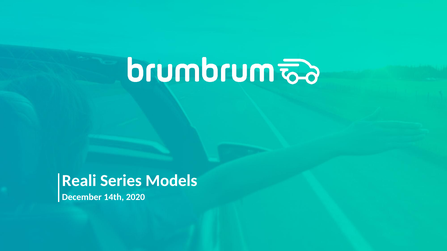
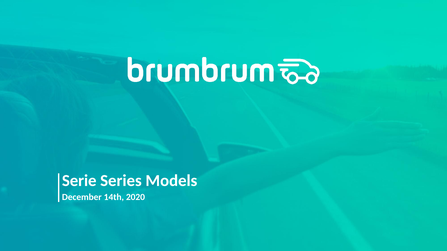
Reali: Reali -> Serie
